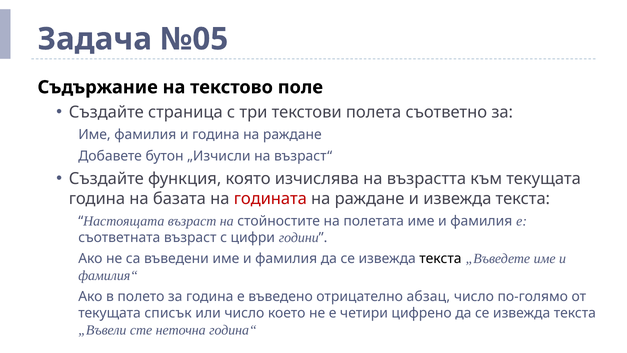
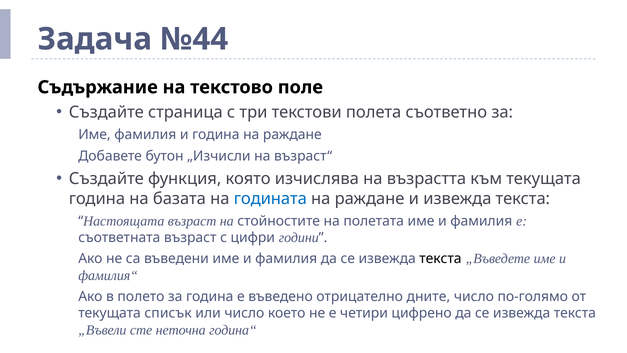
№05: №05 -> №44
годината colour: red -> blue
абзац: абзац -> дните
